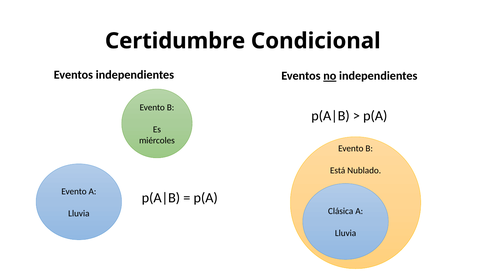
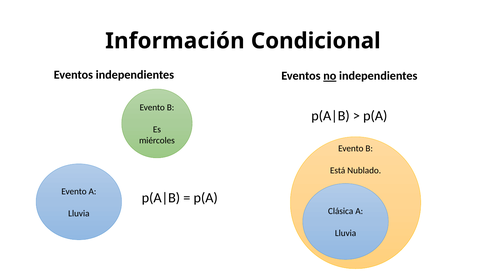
Certidumbre: Certidumbre -> Información
